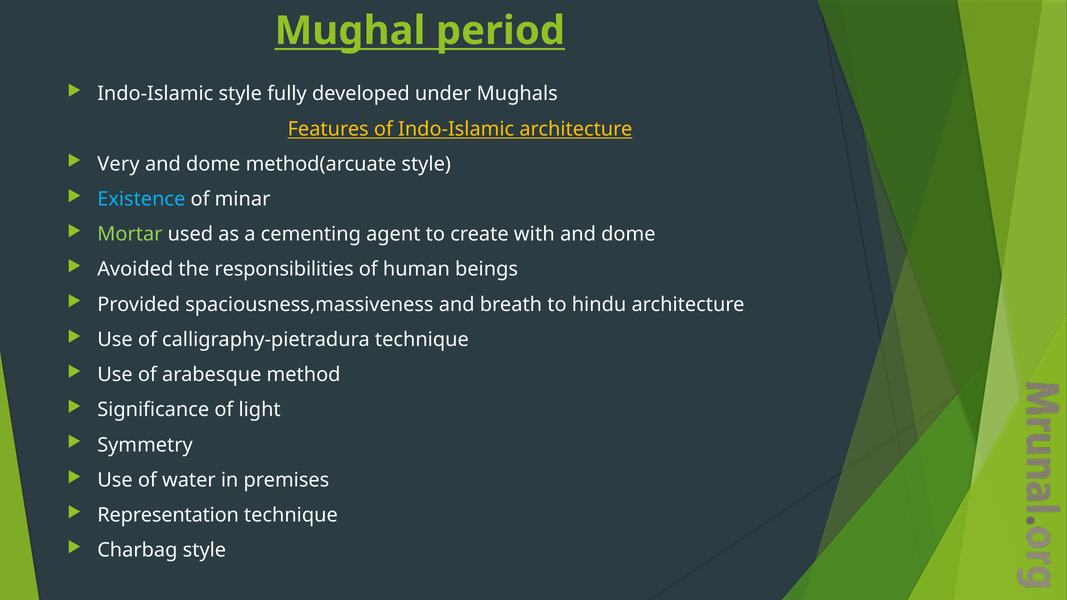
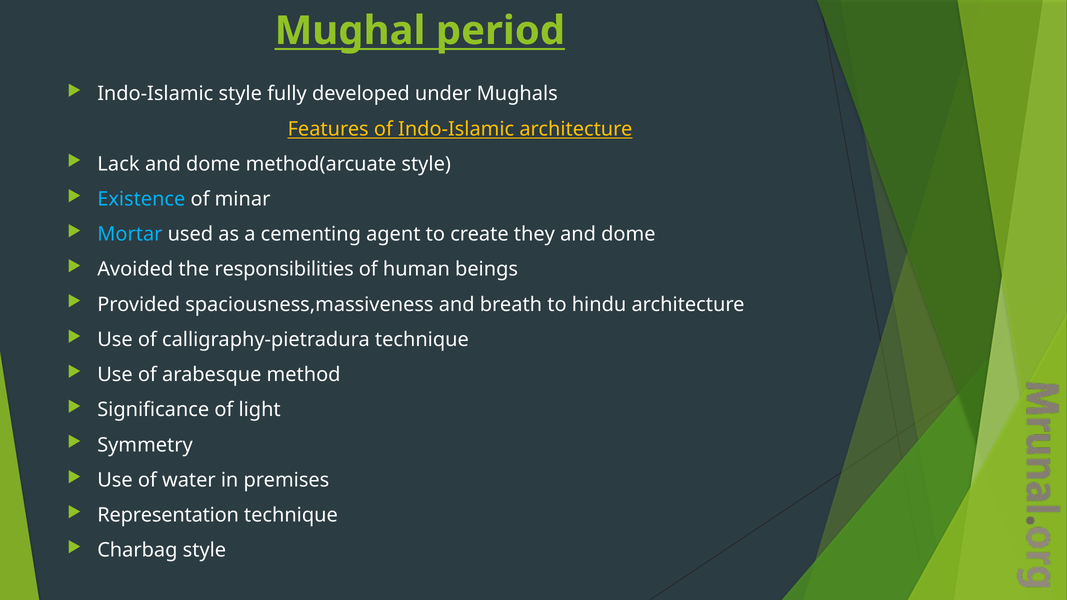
Very: Very -> Lack
Mortar colour: light green -> light blue
with: with -> they
